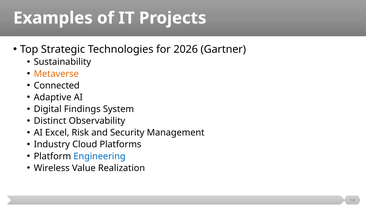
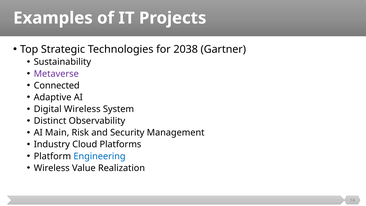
2026: 2026 -> 2038
Metaverse colour: orange -> purple
Digital Findings: Findings -> Wireless
Excel: Excel -> Main
